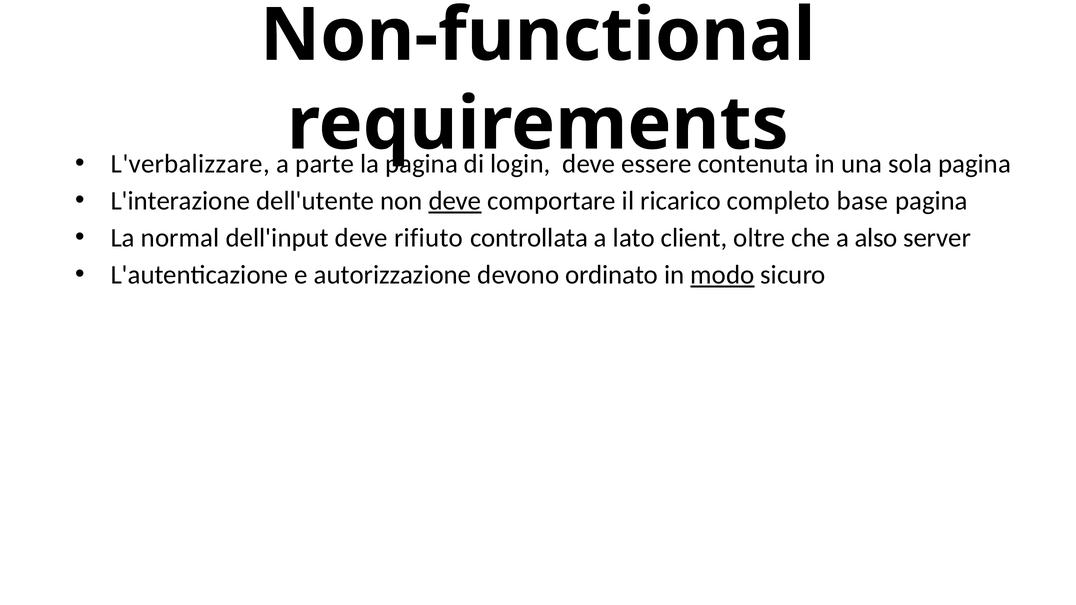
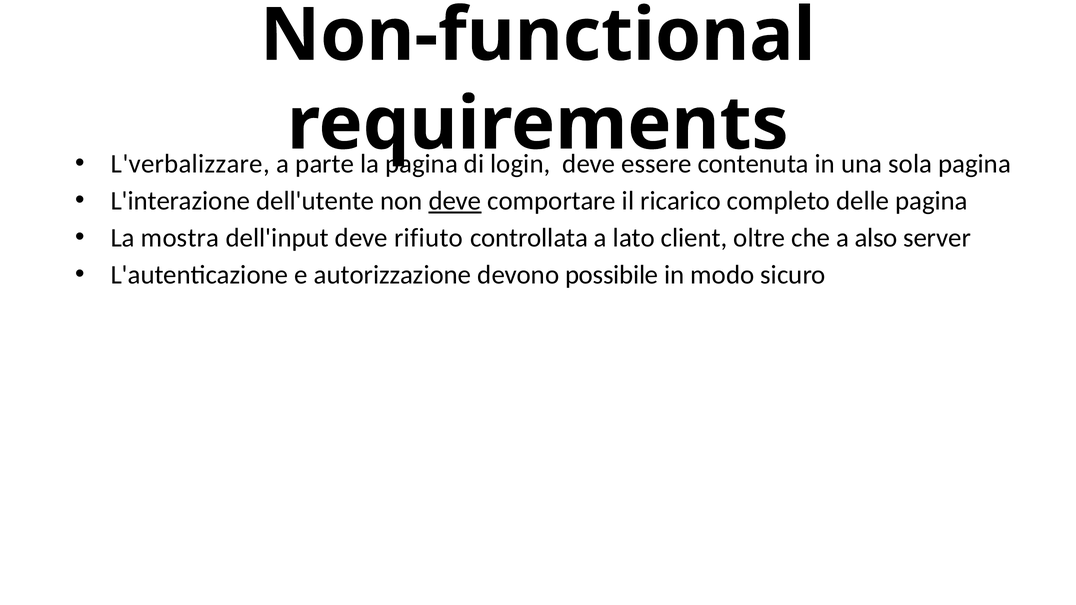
base: base -> delle
normal: normal -> mostra
ordinato: ordinato -> possibile
modo underline: present -> none
